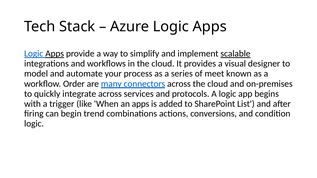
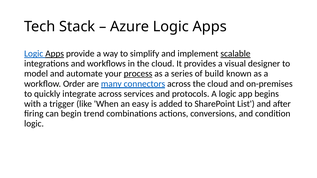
process underline: none -> present
meet: meet -> build
an apps: apps -> easy
